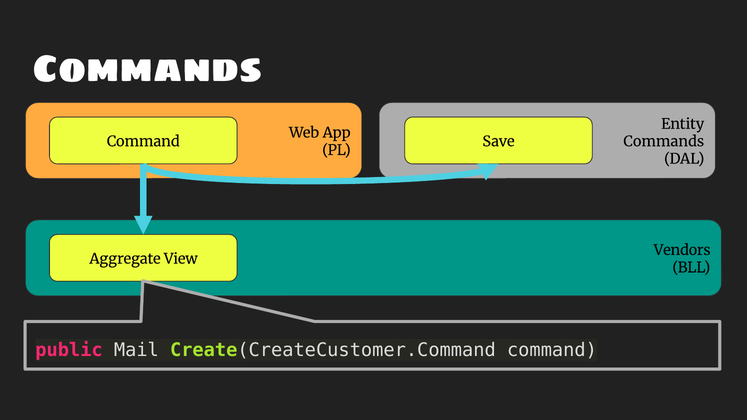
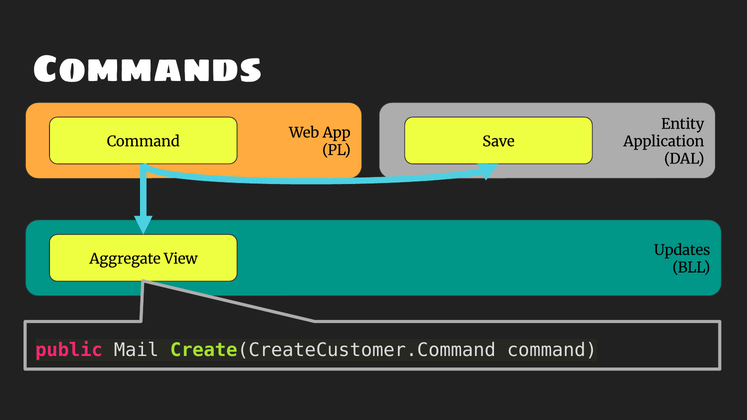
Commands at (664, 142): Commands -> Application
Vendors: Vendors -> Updates
